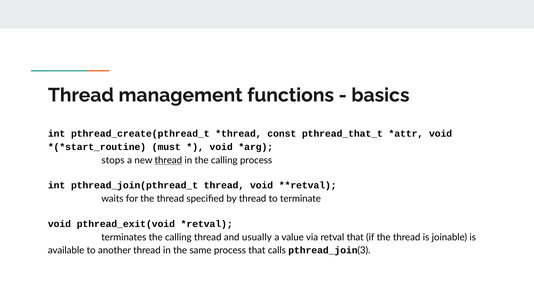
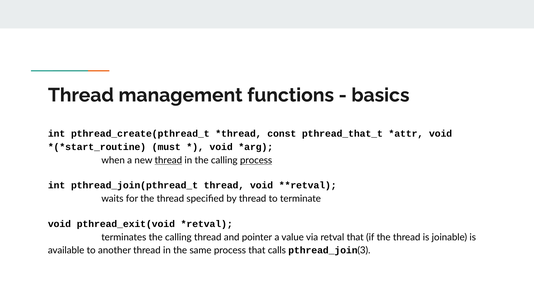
stops: stops -> when
process at (256, 161) underline: none -> present
usually: usually -> pointer
